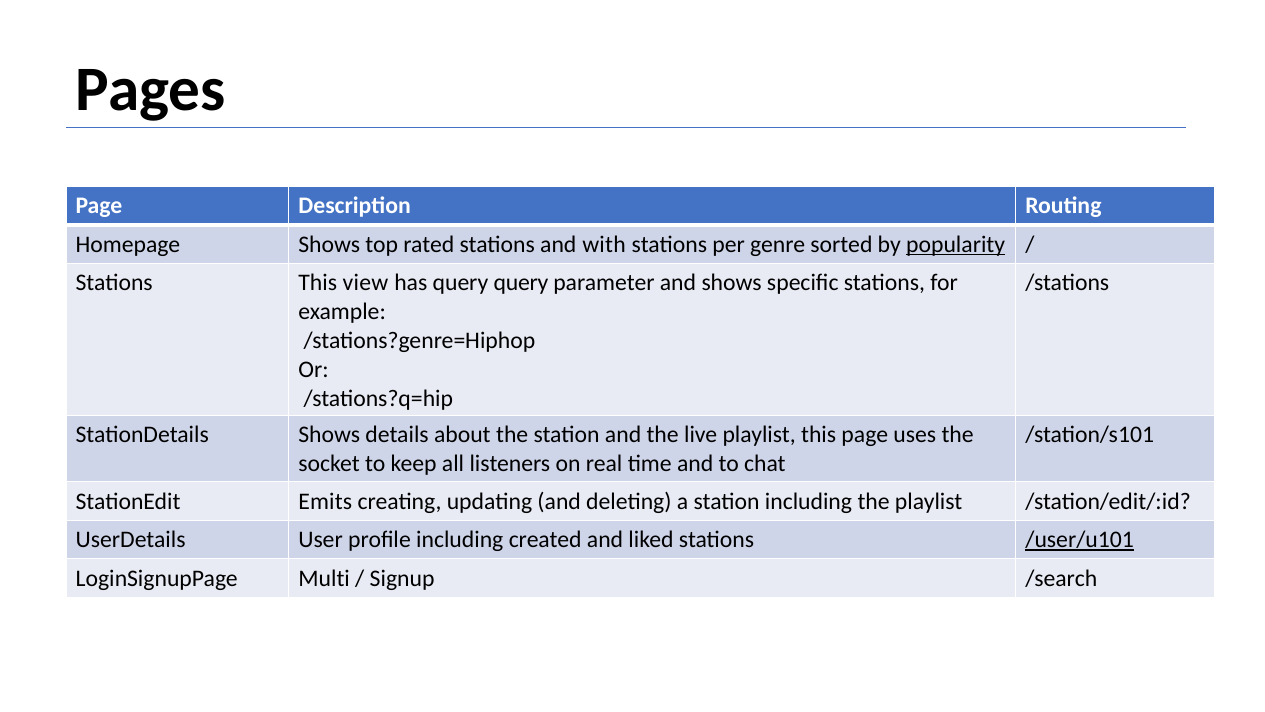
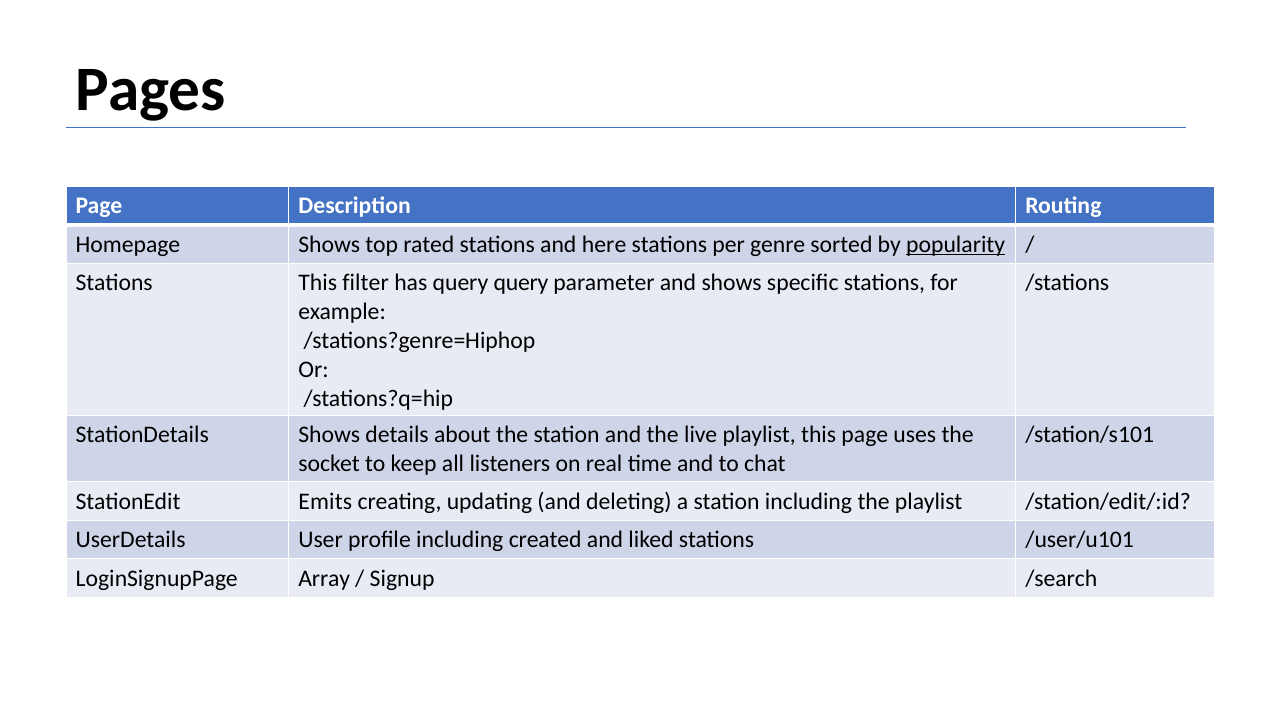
with: with -> here
view: view -> filter
/user/u101 underline: present -> none
Multi: Multi -> Array
